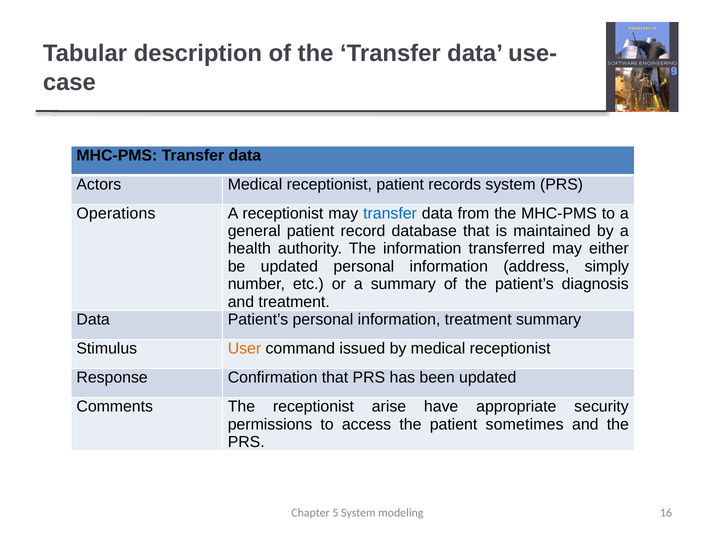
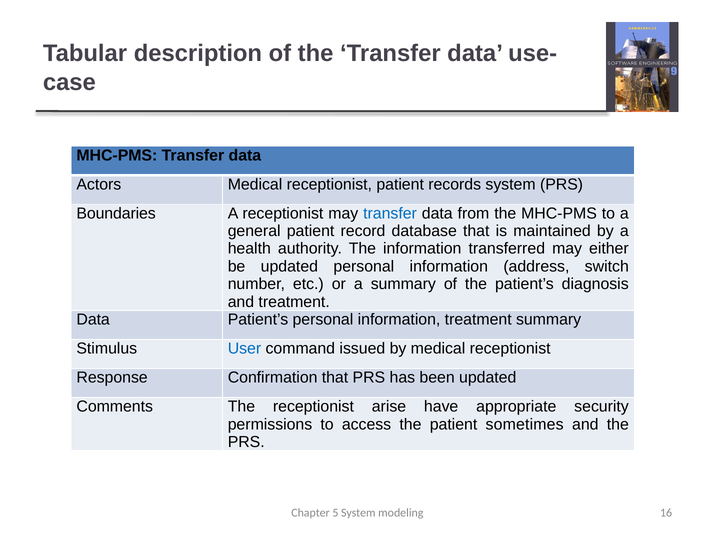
Operations: Operations -> Boundaries
simply: simply -> switch
User colour: orange -> blue
